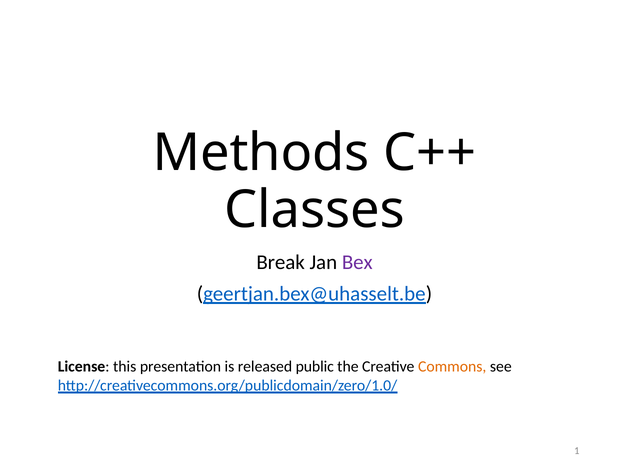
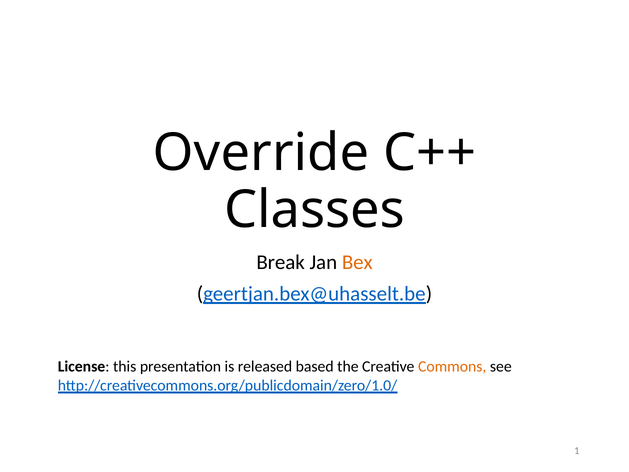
Methods: Methods -> Override
Bex colour: purple -> orange
public: public -> based
